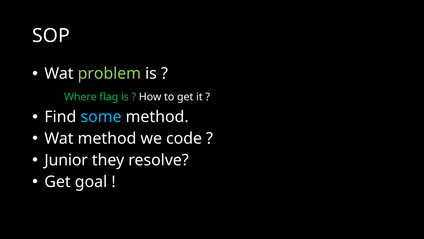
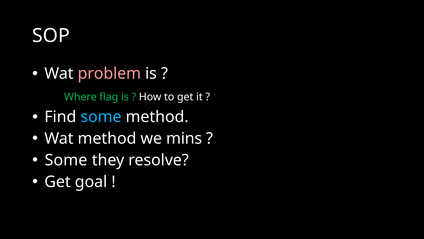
problem colour: light green -> pink
code: code -> mins
Junior at (66, 160): Junior -> Some
